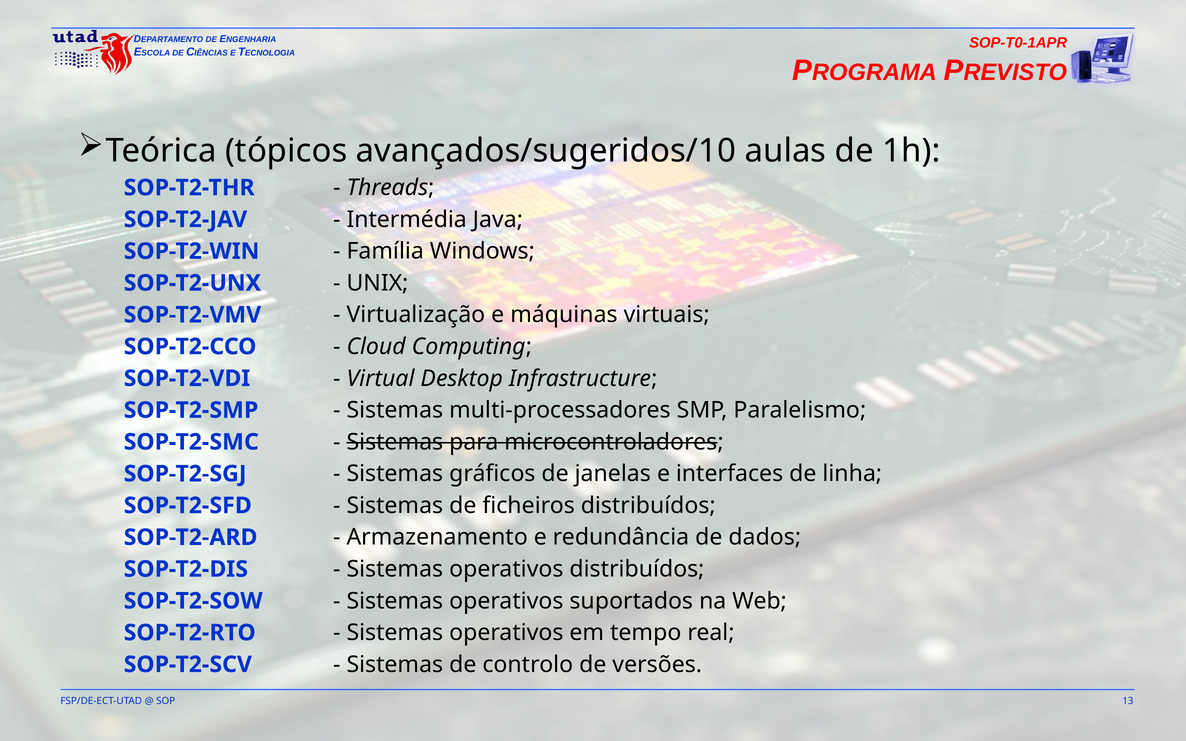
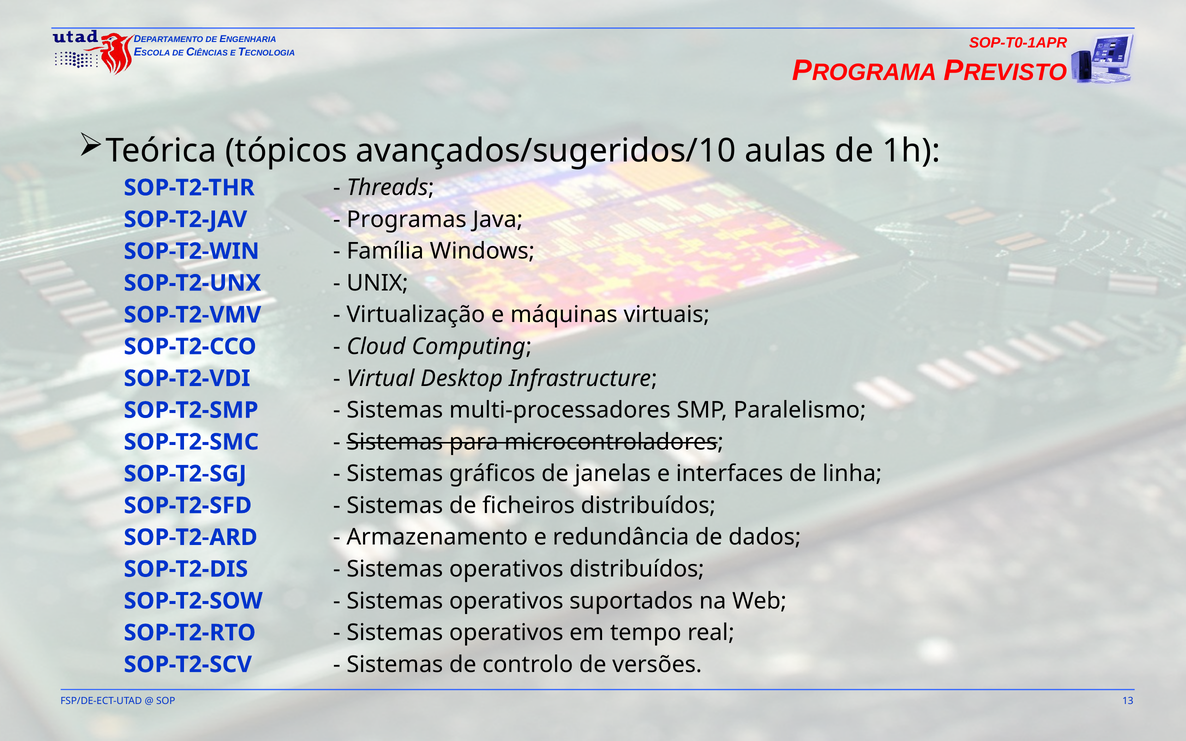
Intermédia: Intermédia -> Programas
